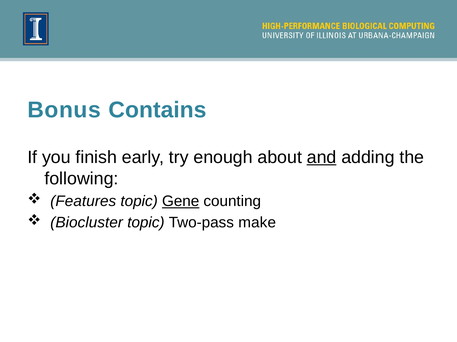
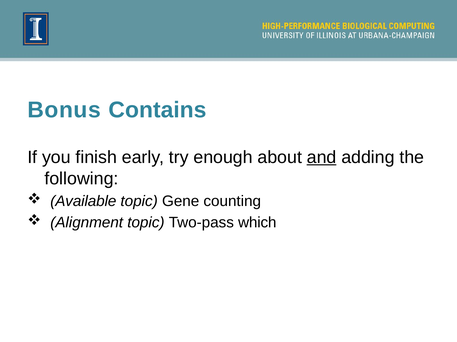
Features: Features -> Available
Gene underline: present -> none
Biocluster: Biocluster -> Alignment
make: make -> which
